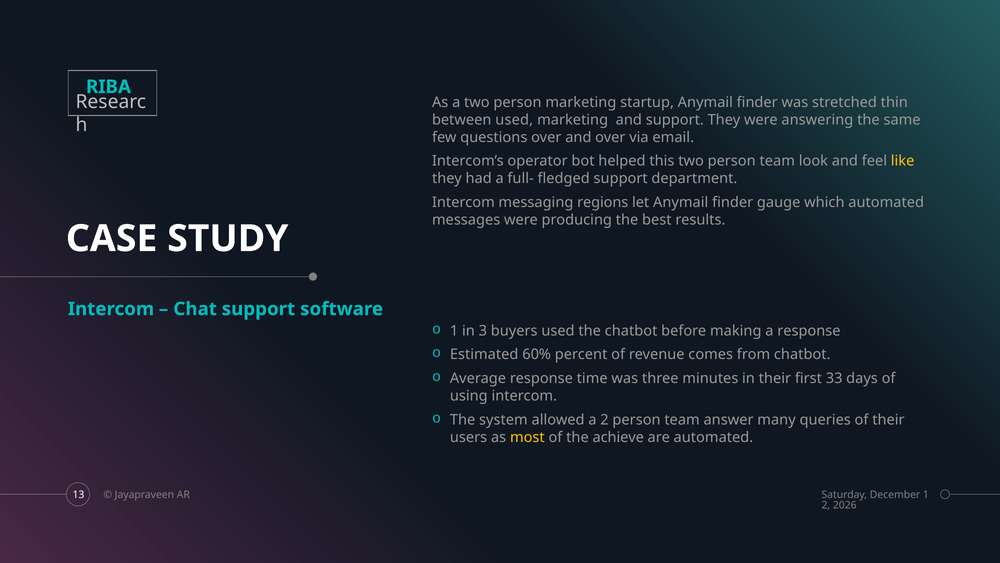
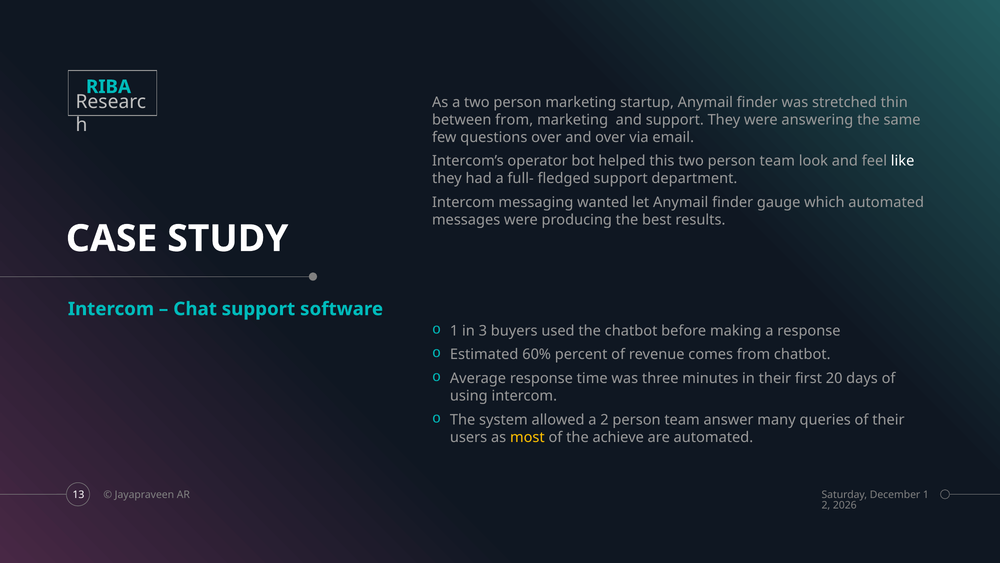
between used: used -> from
like colour: yellow -> white
regions: regions -> wanted
33: 33 -> 20
